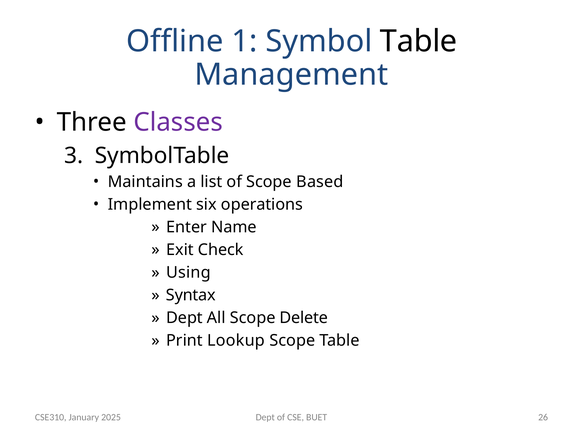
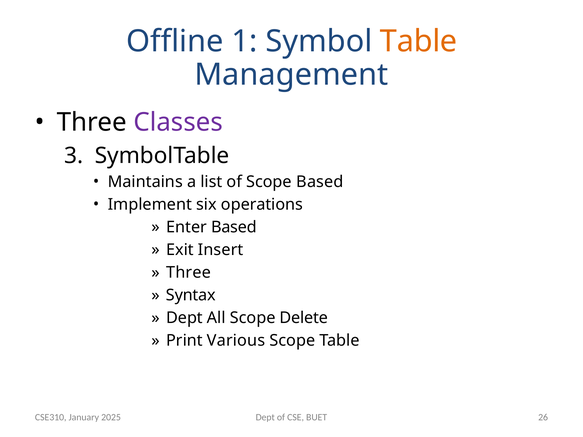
Table at (419, 41) colour: black -> orange
Enter Name: Name -> Based
Check: Check -> Insert
Using at (189, 273): Using -> Three
Lookup: Lookup -> Various
